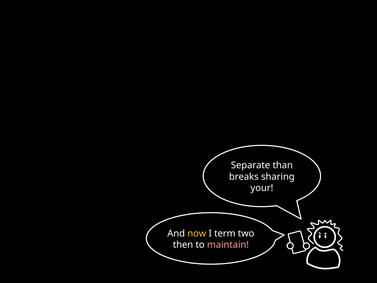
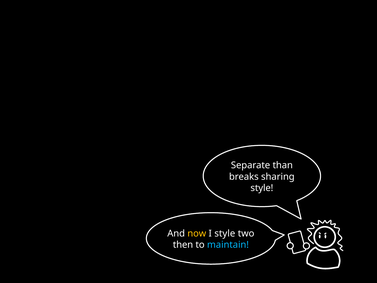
your at (262, 188): your -> style
I term: term -> style
maintain colour: pink -> light blue
